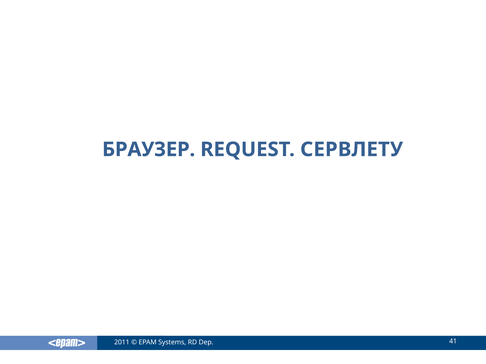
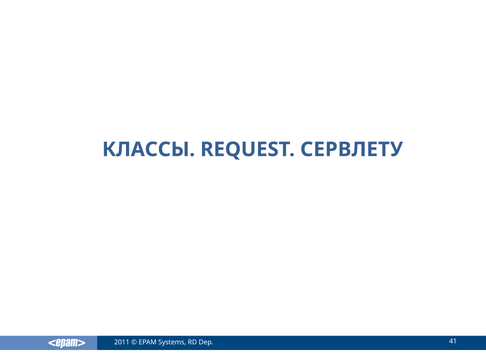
БРАУЗЕР: БРАУЗЕР -> КЛАССЫ
